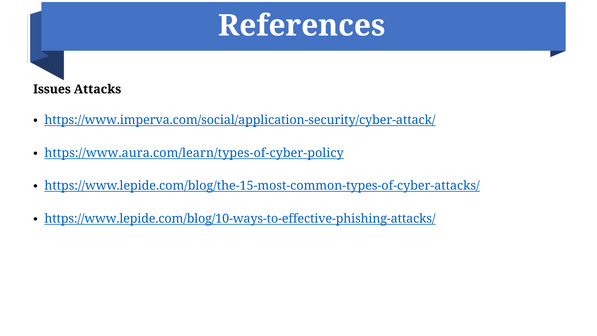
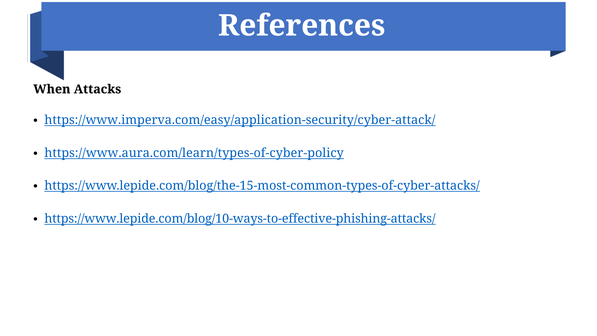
Issues: Issues -> When
https://www.imperva.com/social/application-security/cyber-attack/: https://www.imperva.com/social/application-security/cyber-attack/ -> https://www.imperva.com/easy/application-security/cyber-attack/
